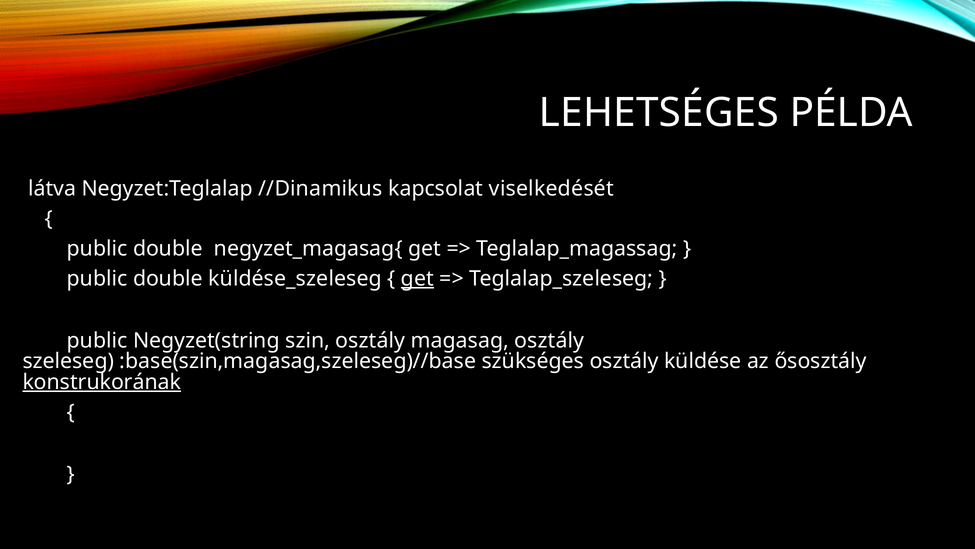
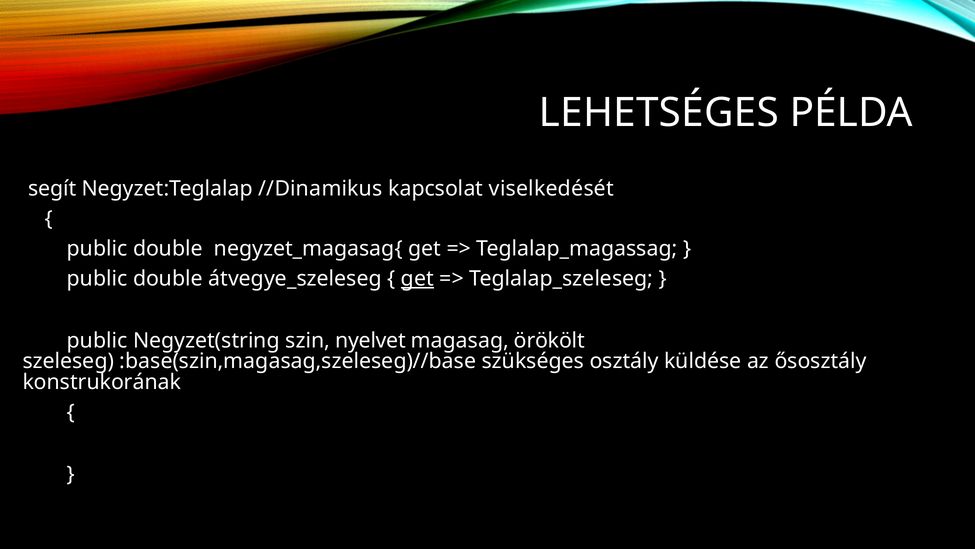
látva: látva -> segít
küldése_szeleseg: küldése_szeleseg -> átvegye_szeleseg
szin osztály: osztály -> nyelvet
magasag osztály: osztály -> örökölt
konstrukorának underline: present -> none
